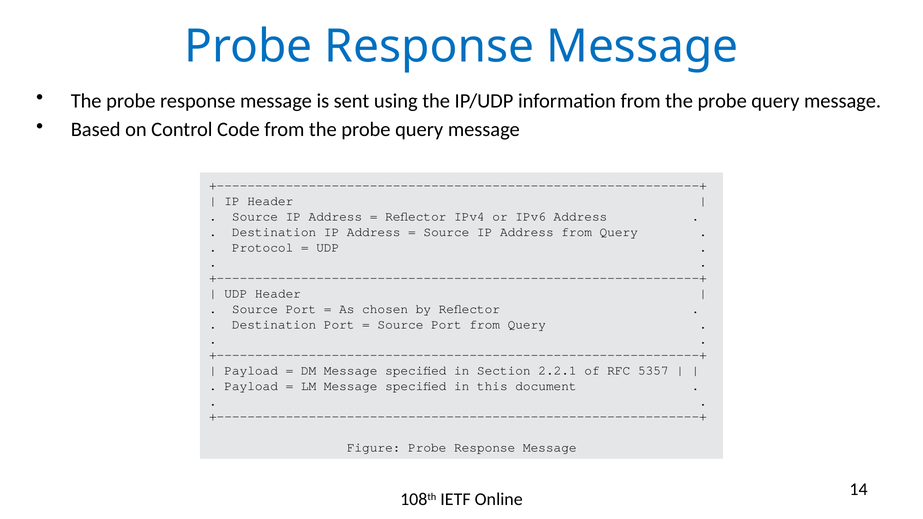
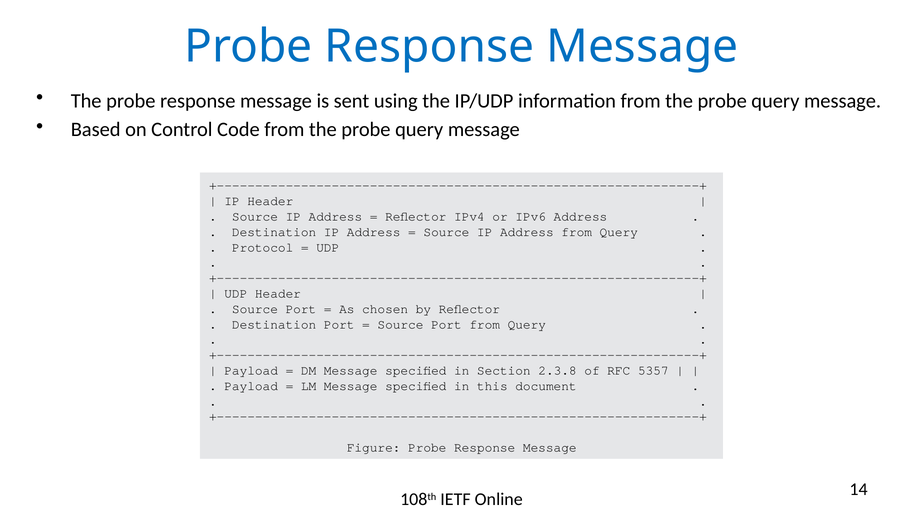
2.2.1: 2.2.1 -> 2.3.8
